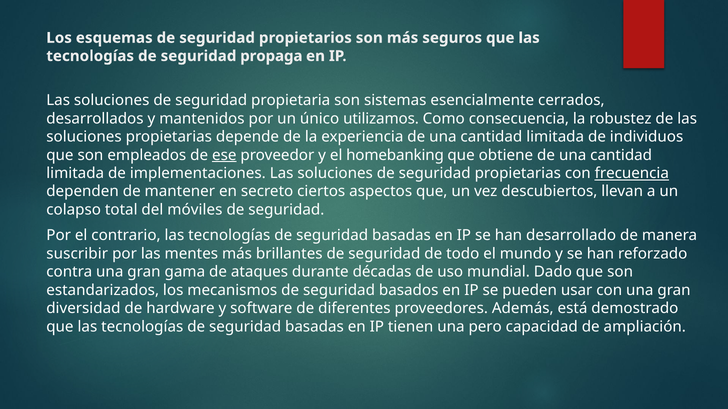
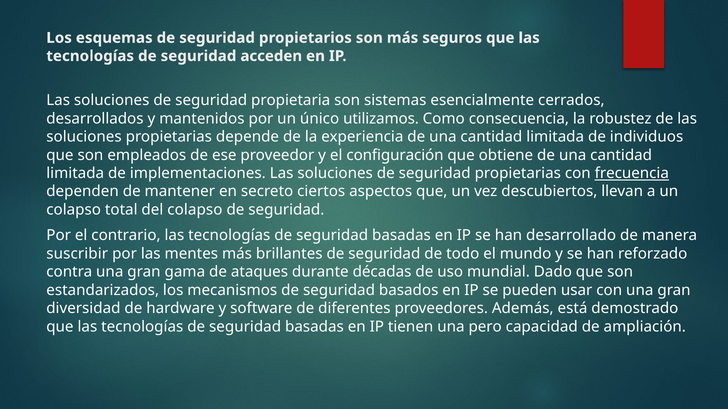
propaga: propaga -> acceden
ese underline: present -> none
homebanking: homebanking -> configuración
del móviles: móviles -> colapso
